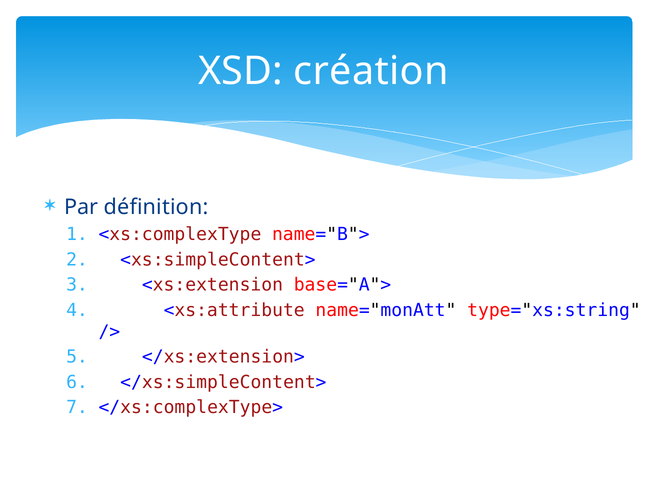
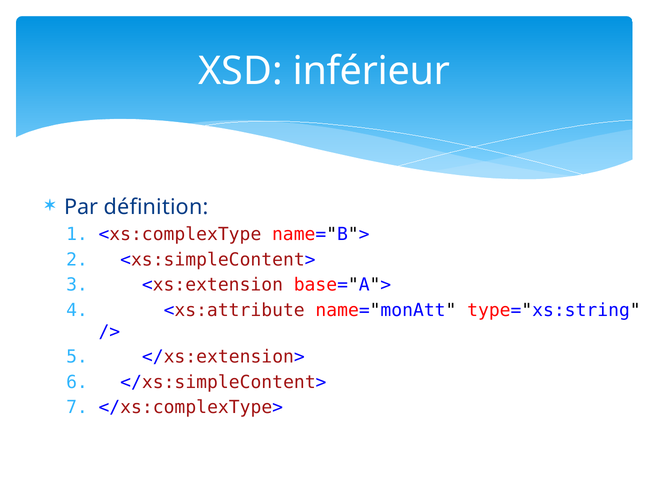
création: création -> inférieur
